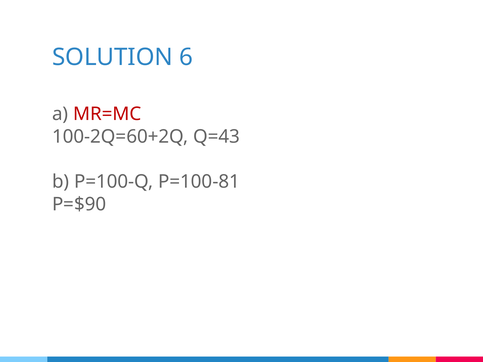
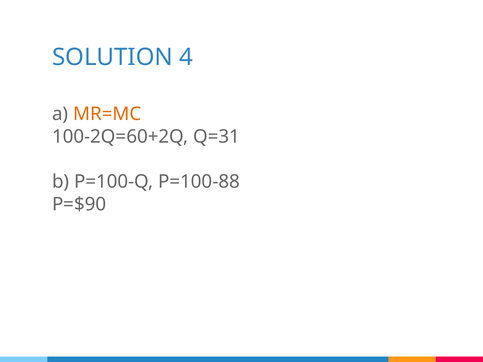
6: 6 -> 4
MR=MC colour: red -> orange
Q=43: Q=43 -> Q=31
P=100-81: P=100-81 -> P=100-88
